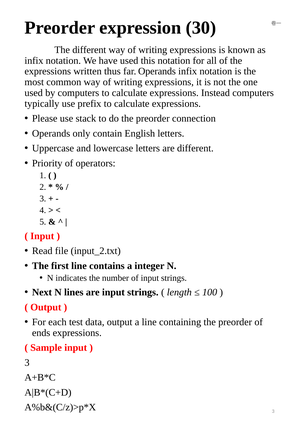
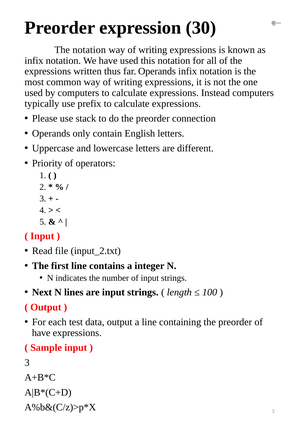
The different: different -> notation
ends at (41, 333): ends -> have
